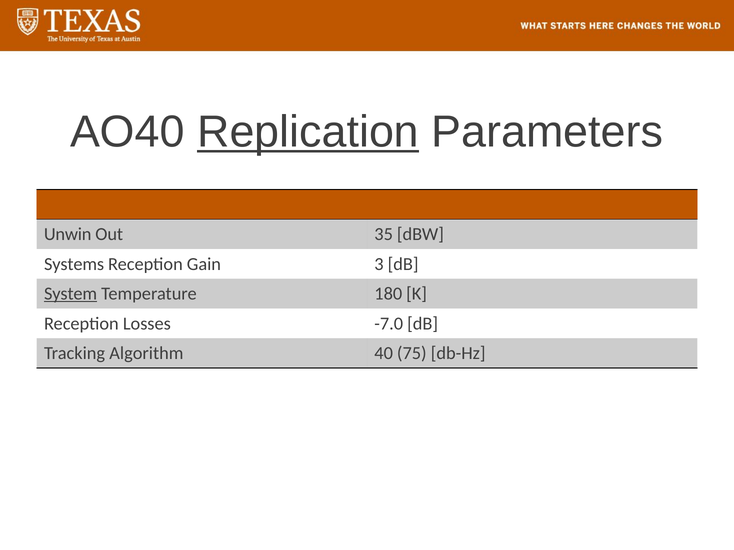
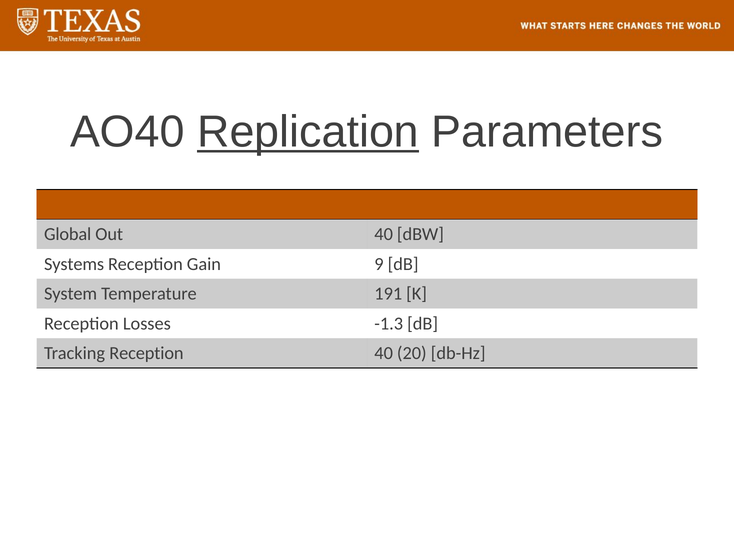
Unwin: Unwin -> Global
Out 35: 35 -> 40
3: 3 -> 9
System underline: present -> none
180: 180 -> 191
-7.0: -7.0 -> -1.3
Tracking Algorithm: Algorithm -> Reception
75: 75 -> 20
